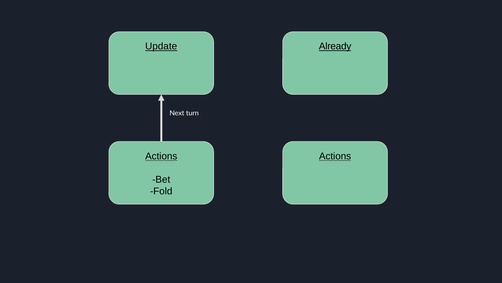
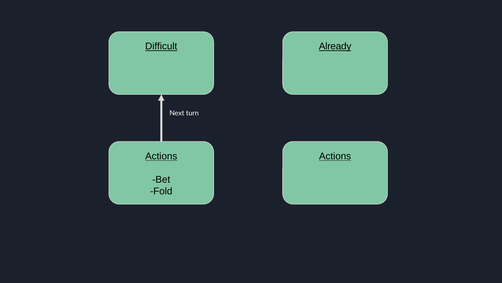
Update: Update -> Difficult
